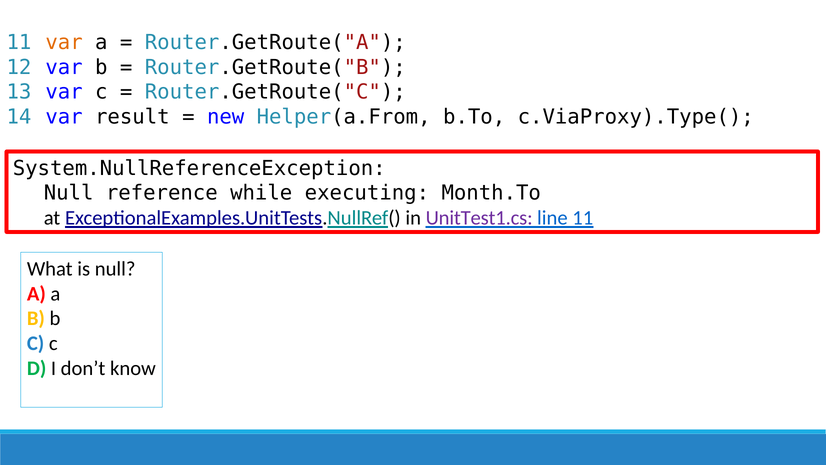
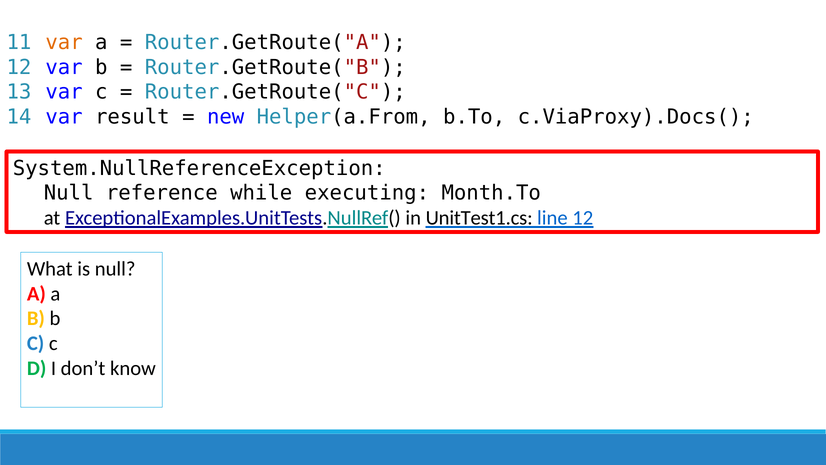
c.ViaProxy).Type(: c.ViaProxy).Type( -> c.ViaProxy).Docs(
UnitTest1.cs colour: purple -> black
line 11: 11 -> 12
